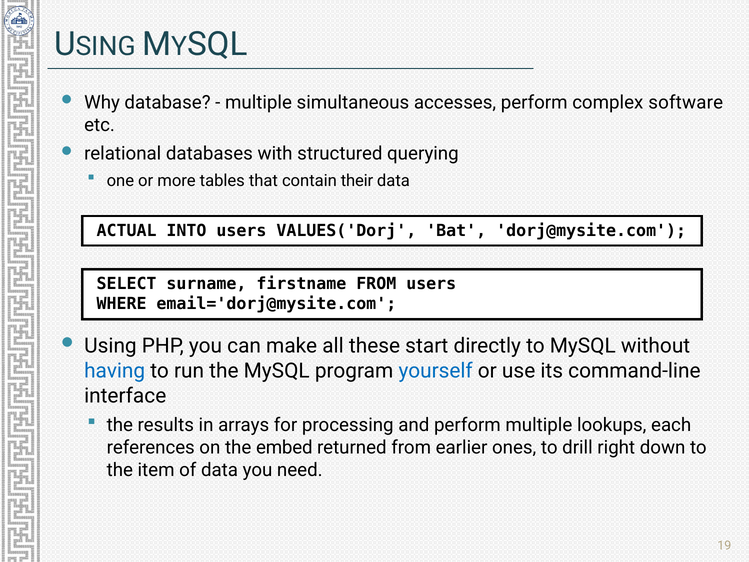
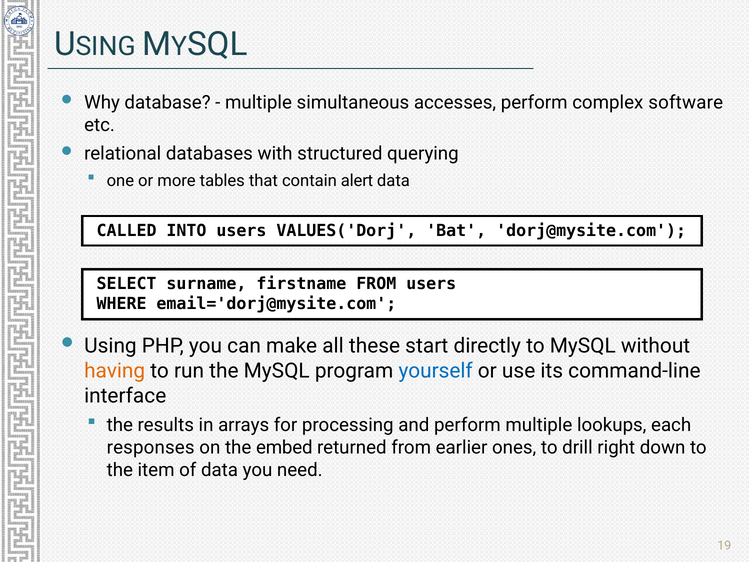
their: their -> alert
ACTUAL: ACTUAL -> CALLED
having colour: blue -> orange
references: references -> responses
